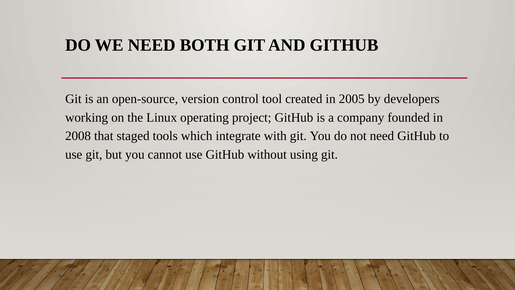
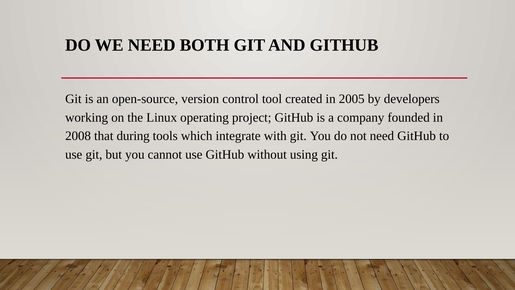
staged: staged -> during
